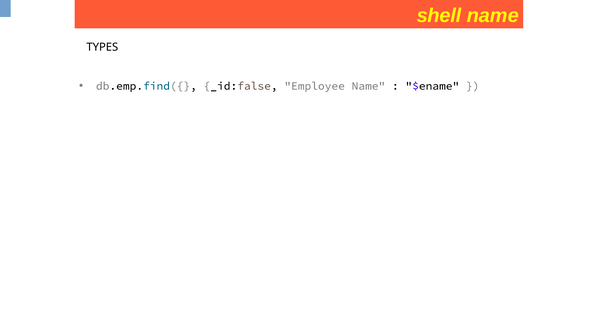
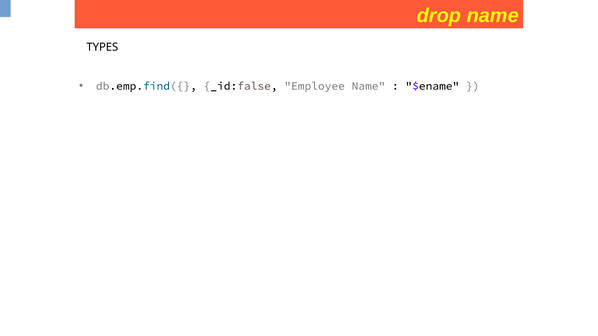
shell: shell -> drop
